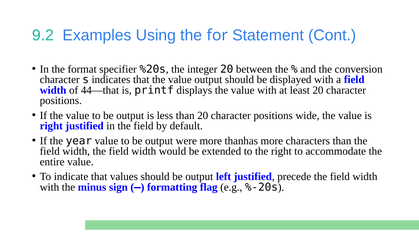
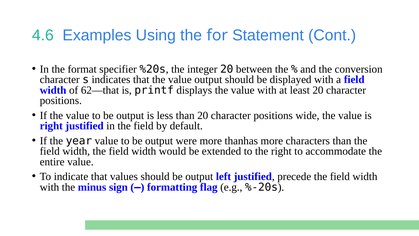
9.2: 9.2 -> 4.6
44—that: 44—that -> 62—that
